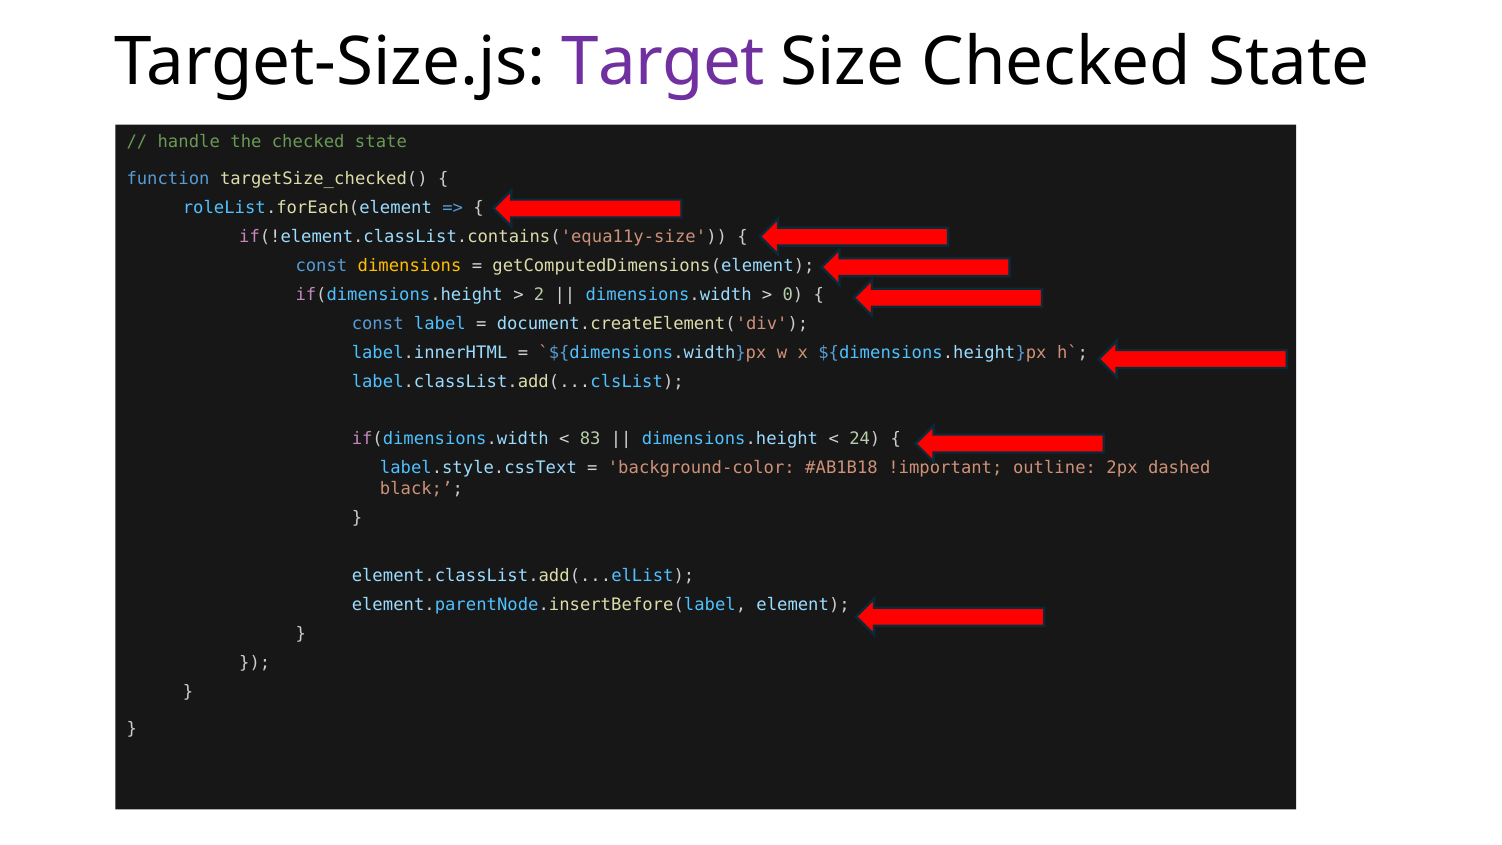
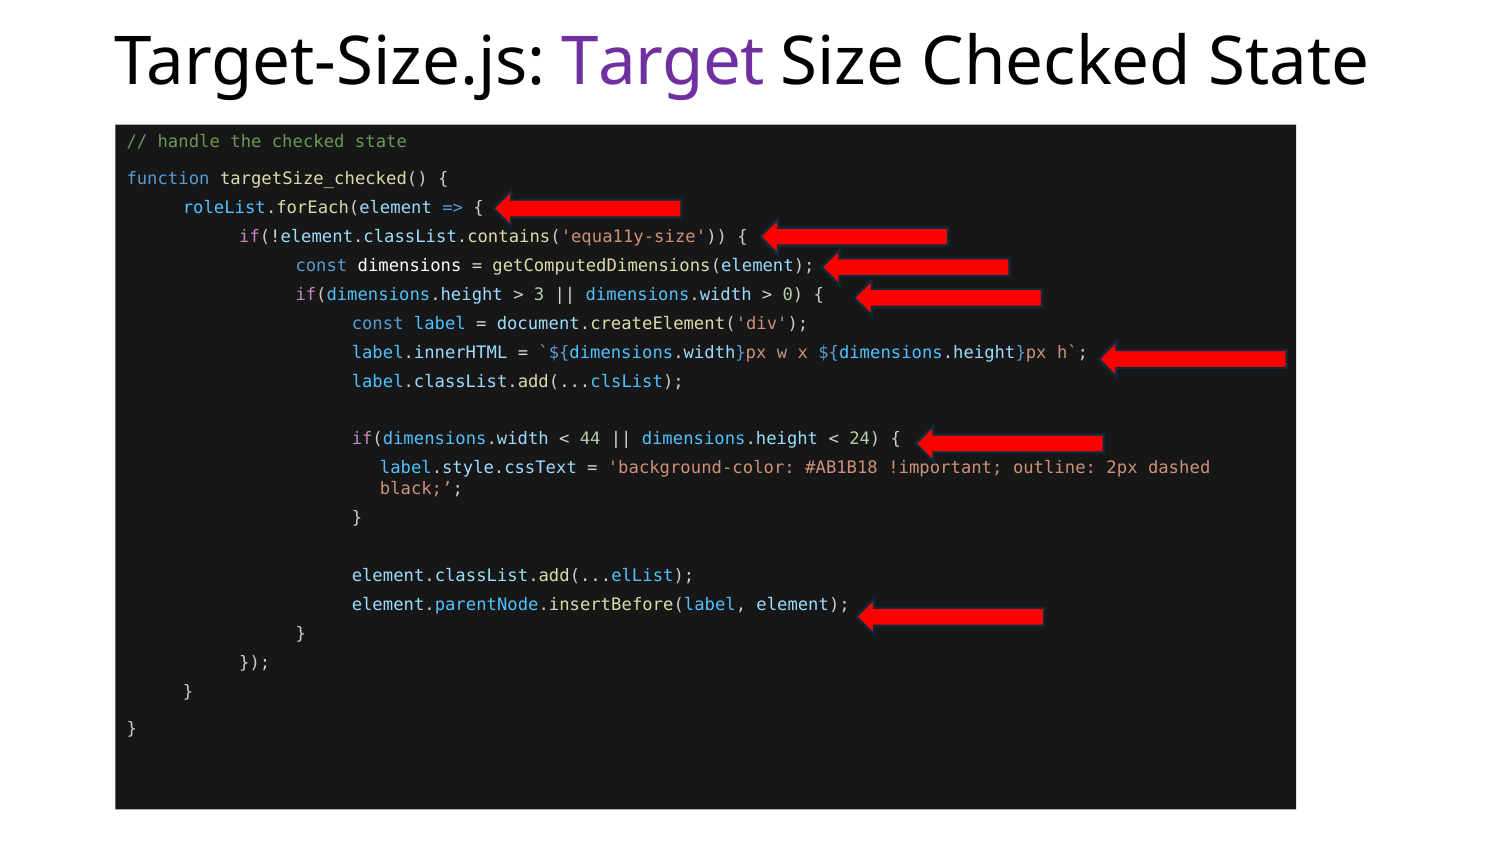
dimensions colour: yellow -> white
2: 2 -> 3
83: 83 -> 44
